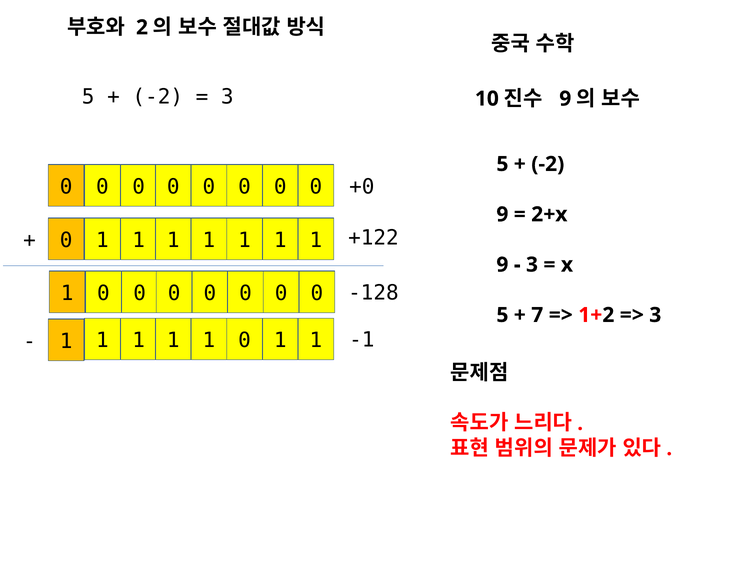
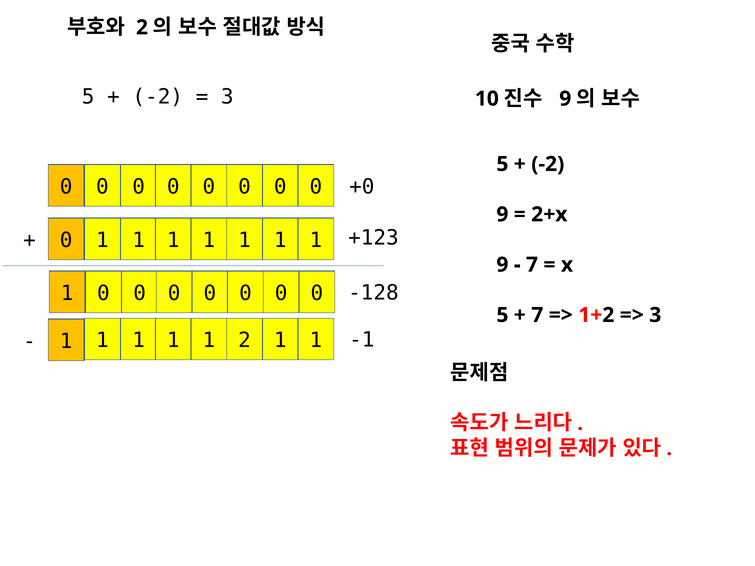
+122: +122 -> +123
3 at (532, 265): 3 -> 7
0 at (245, 341): 0 -> 2
